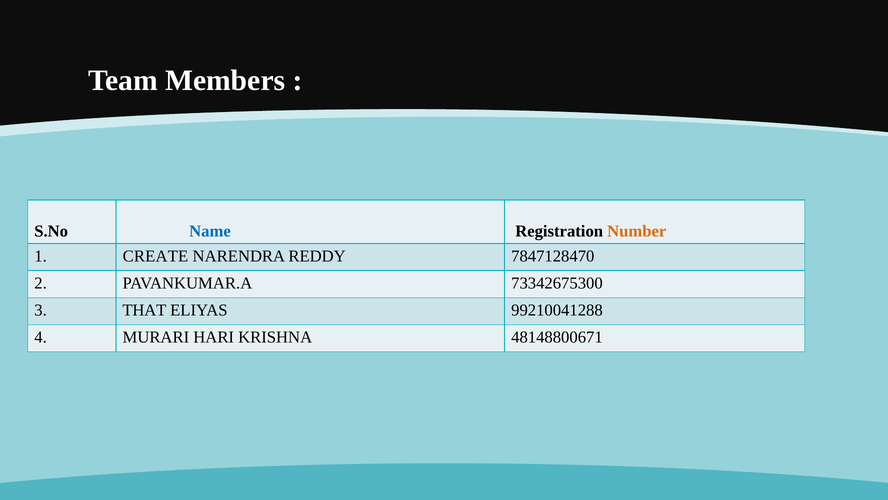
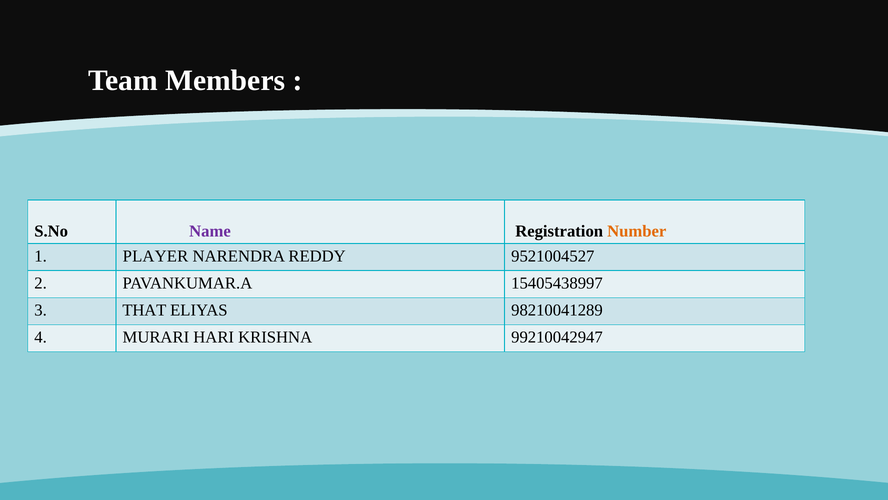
Name colour: blue -> purple
CREATE: CREATE -> PLAYER
7847128470: 7847128470 -> 9521004527
73342675300: 73342675300 -> 15405438997
99210041288: 99210041288 -> 98210041289
48148800671: 48148800671 -> 99210042947
